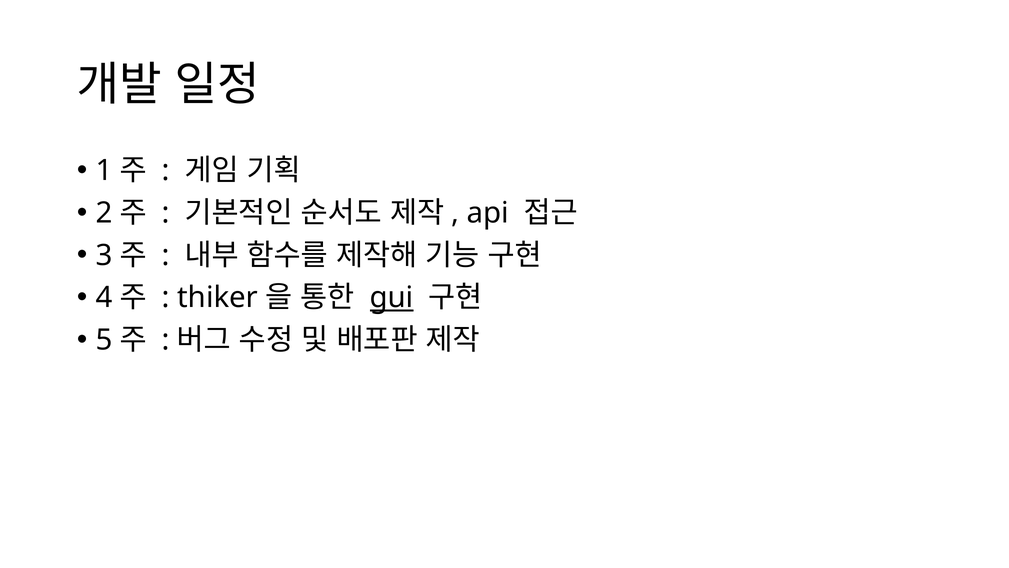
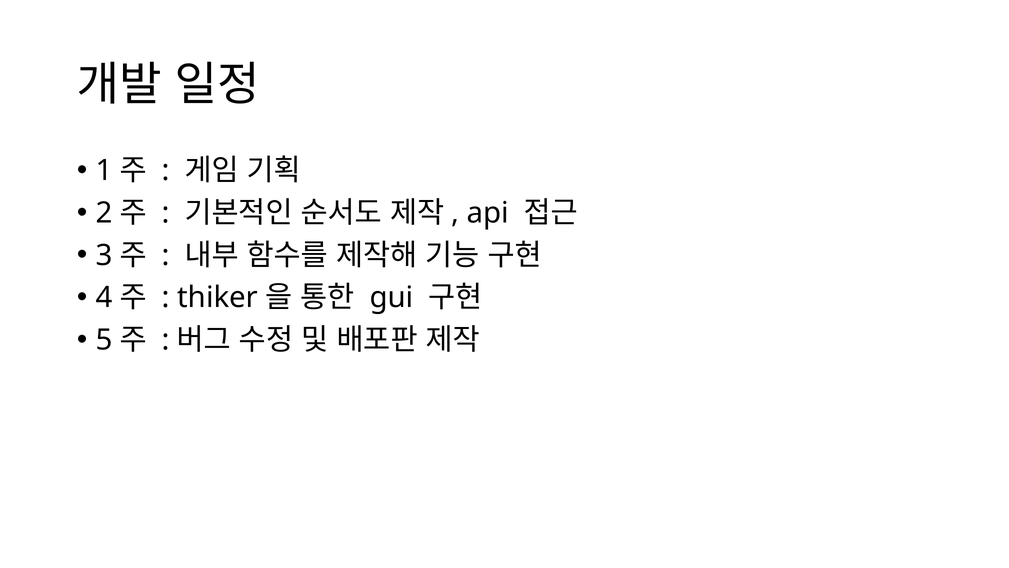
gui underline: present -> none
